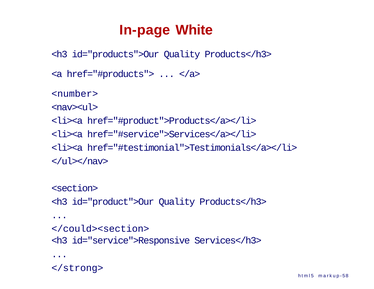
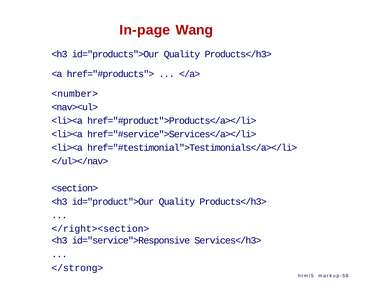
White: White -> Wang
</could><section>: </could><section> -> </right><section>
